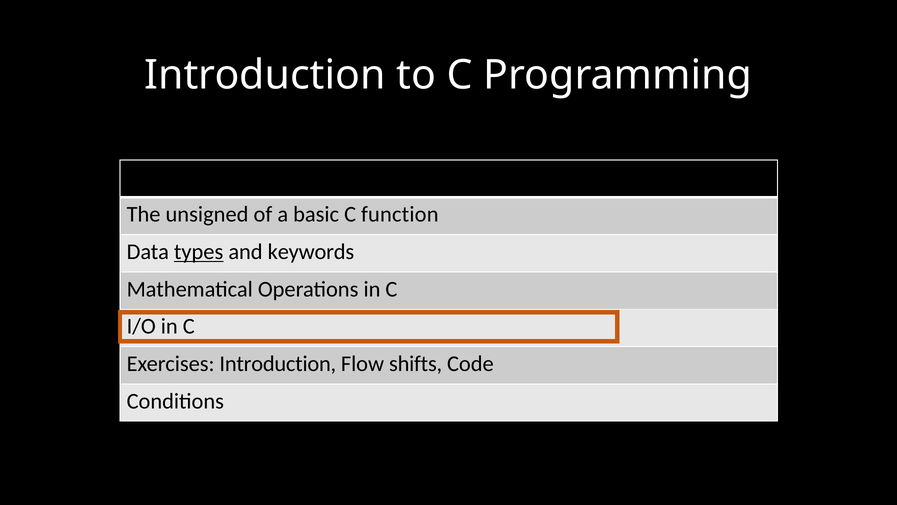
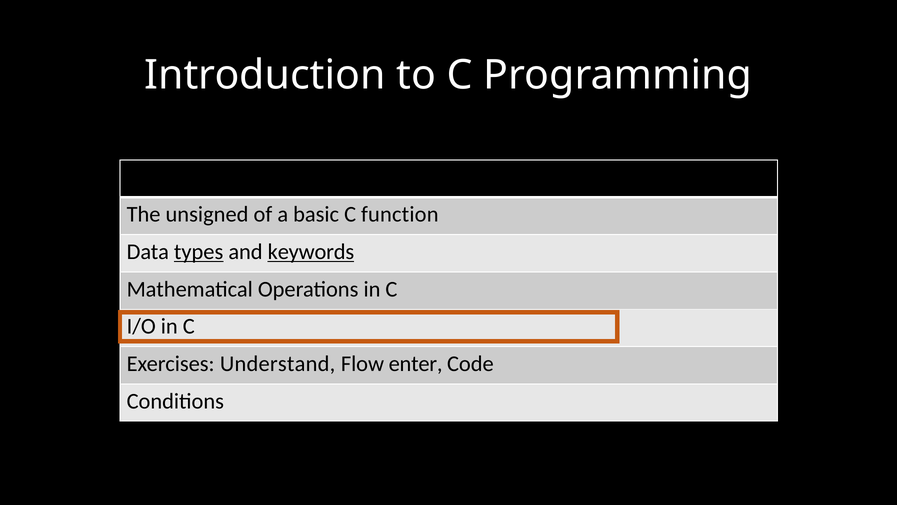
keywords underline: none -> present
Exercises Introduction: Introduction -> Understand
shifts: shifts -> enter
